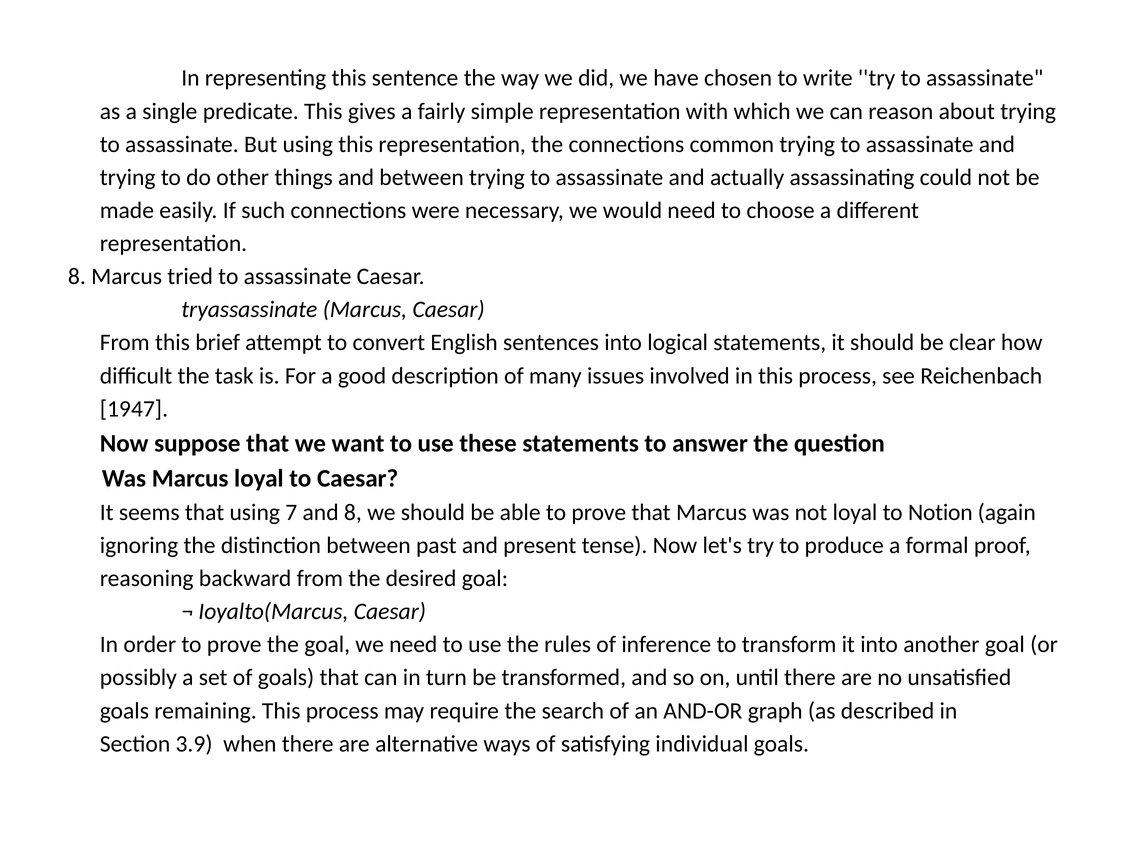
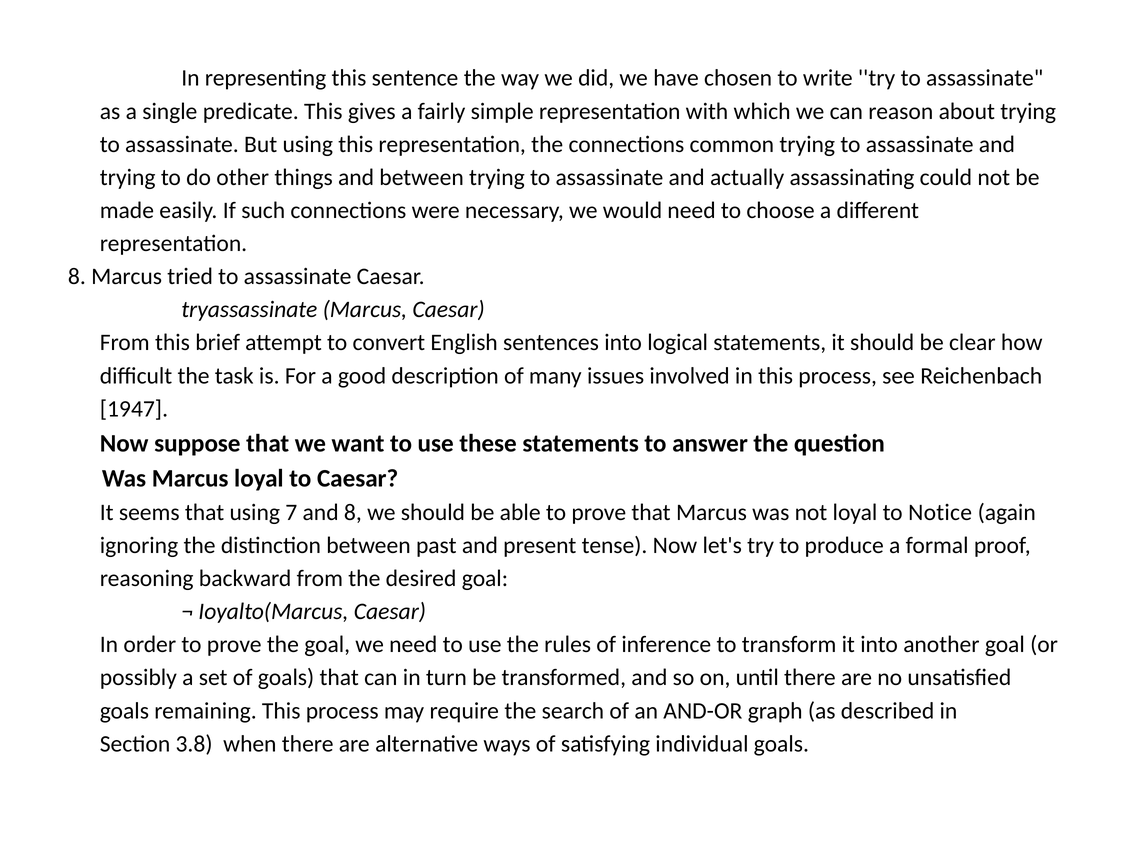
Notion: Notion -> Notice
3.9: 3.9 -> 3.8
